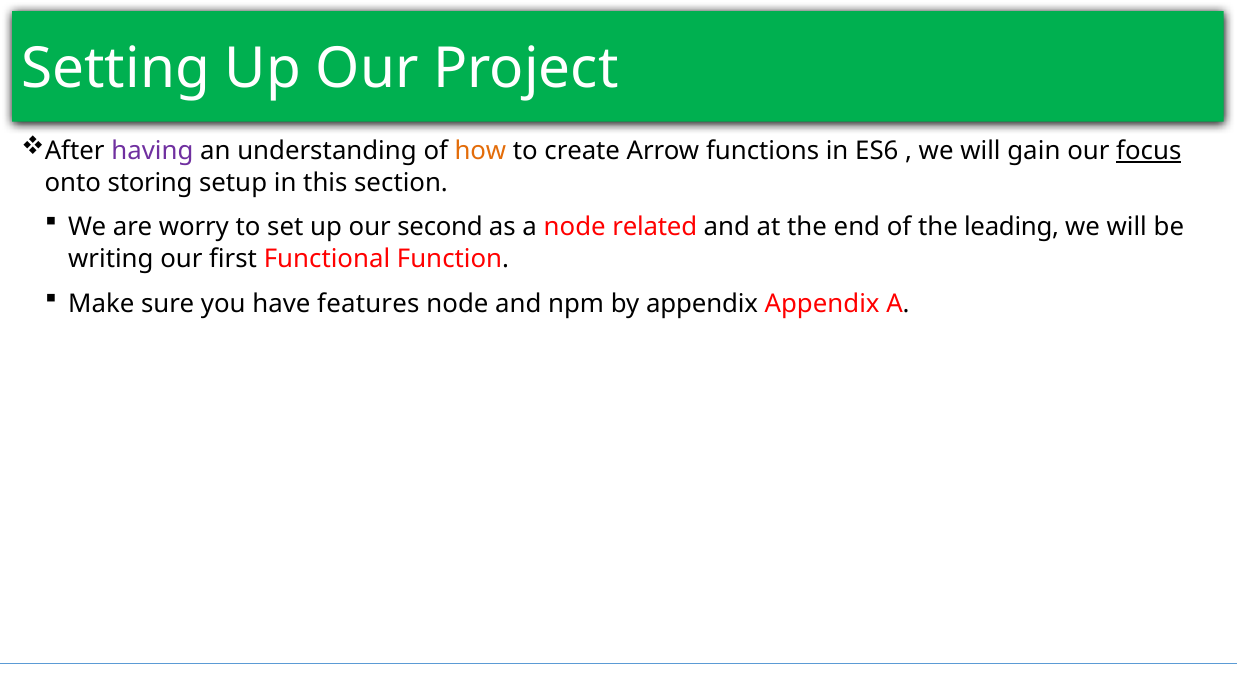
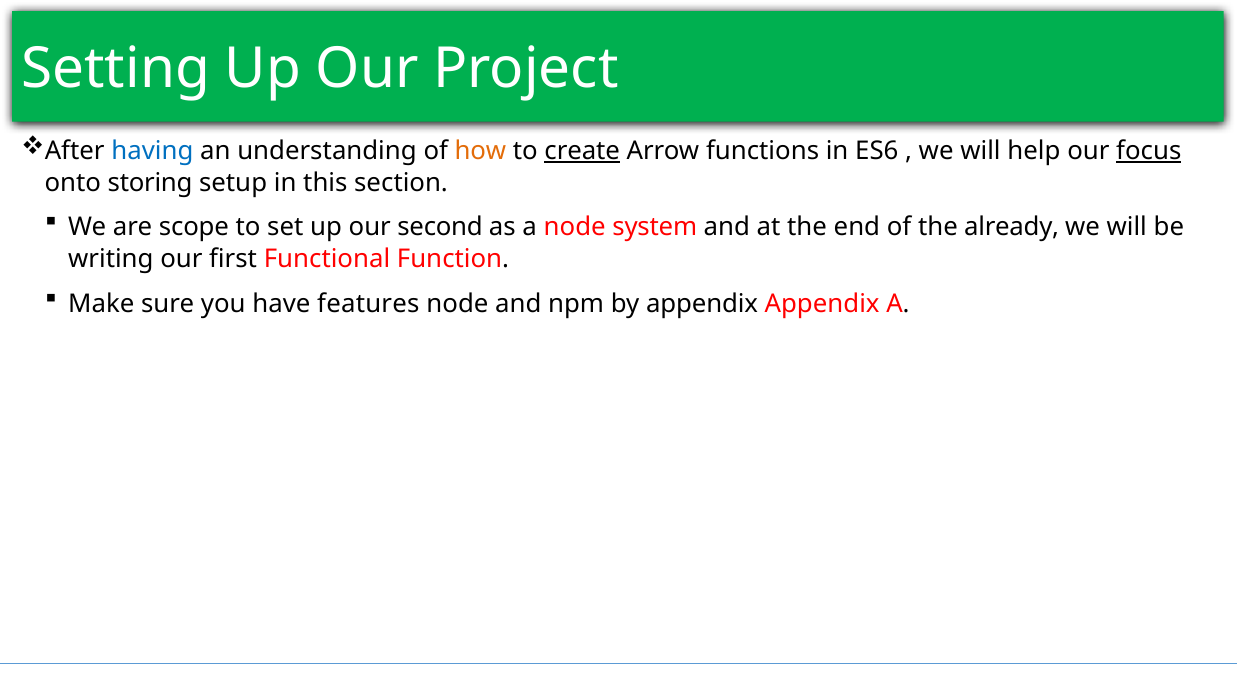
having colour: purple -> blue
create underline: none -> present
gain: gain -> help
worry: worry -> scope
related: related -> system
leading: leading -> already
